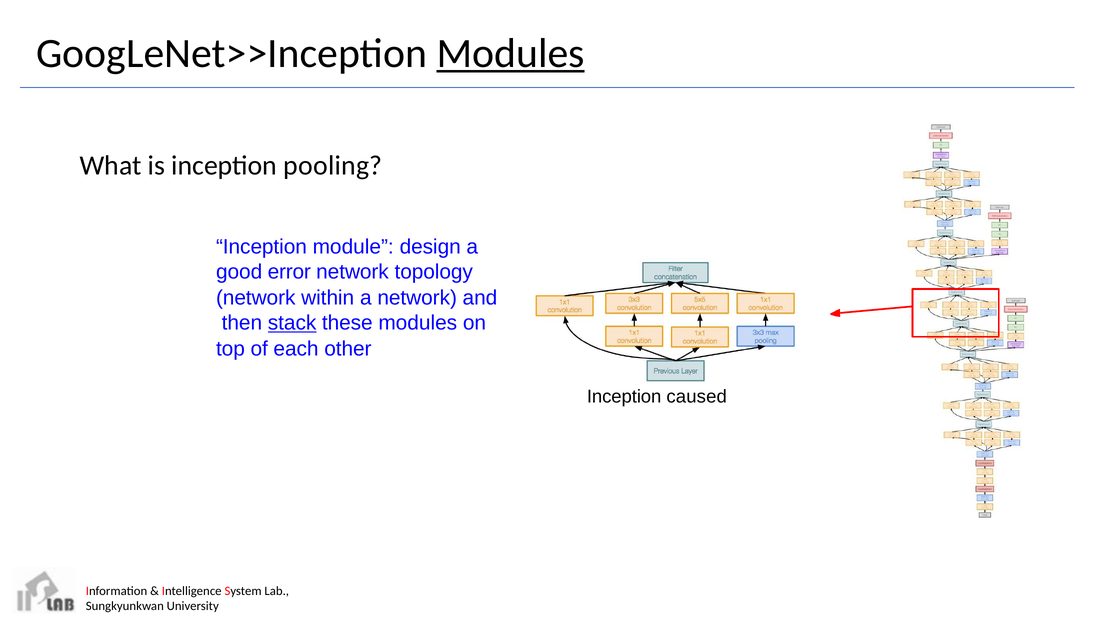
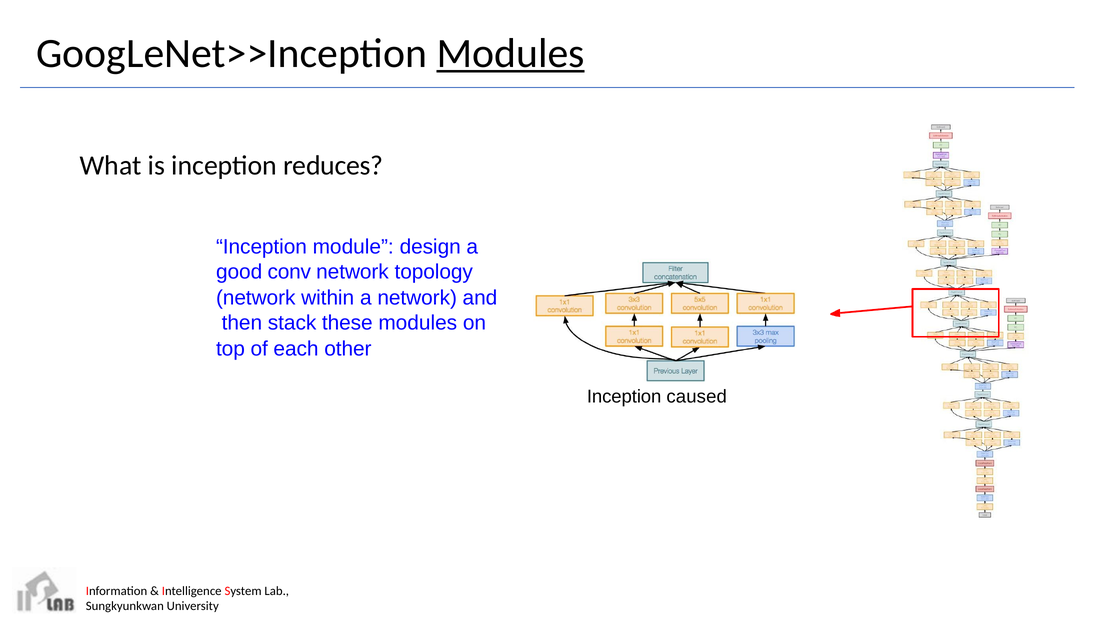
pooling: pooling -> reduces
error: error -> conv
stack underline: present -> none
